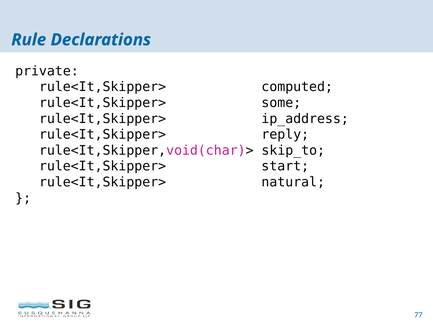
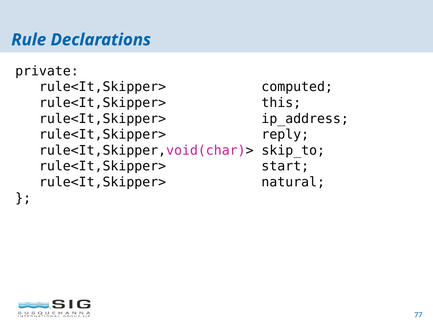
some: some -> this
